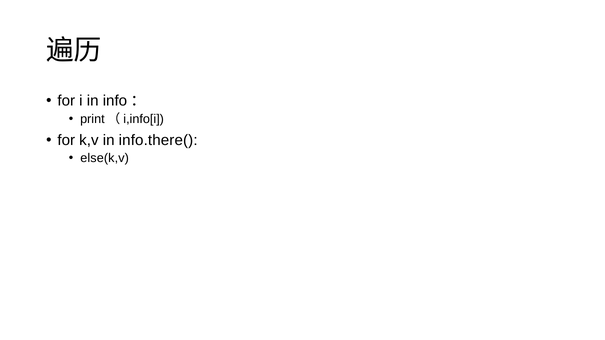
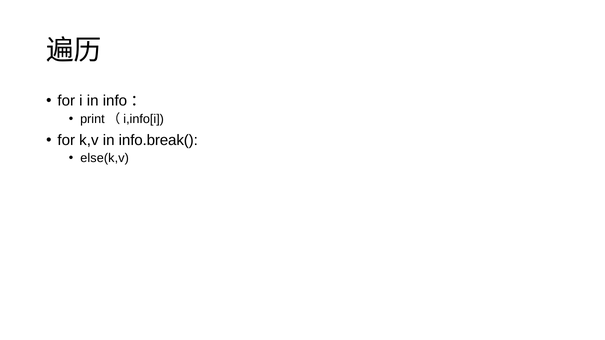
info.there(: info.there( -> info.break(
